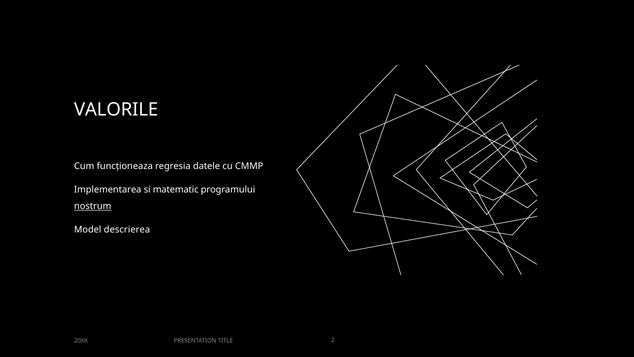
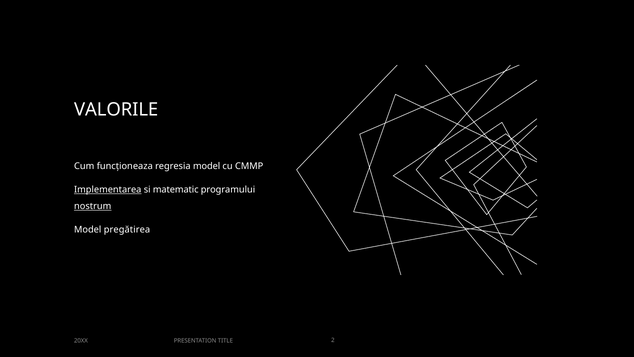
regresia datele: datele -> model
Implementarea underline: none -> present
descrierea: descrierea -> pregătirea
